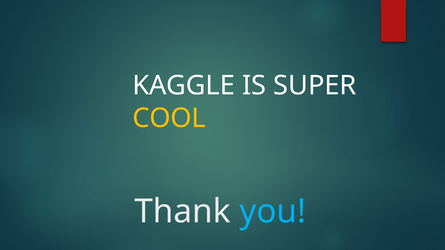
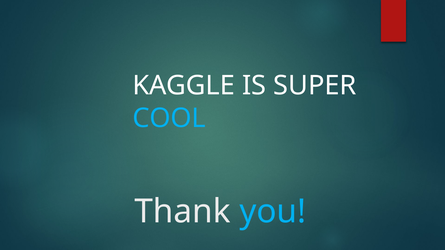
COOL colour: yellow -> light blue
